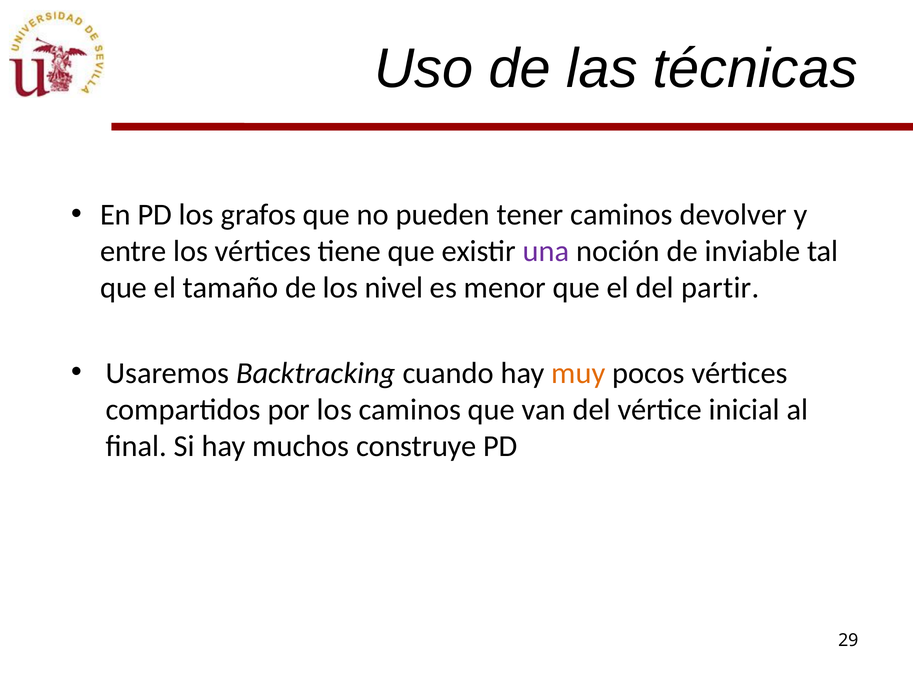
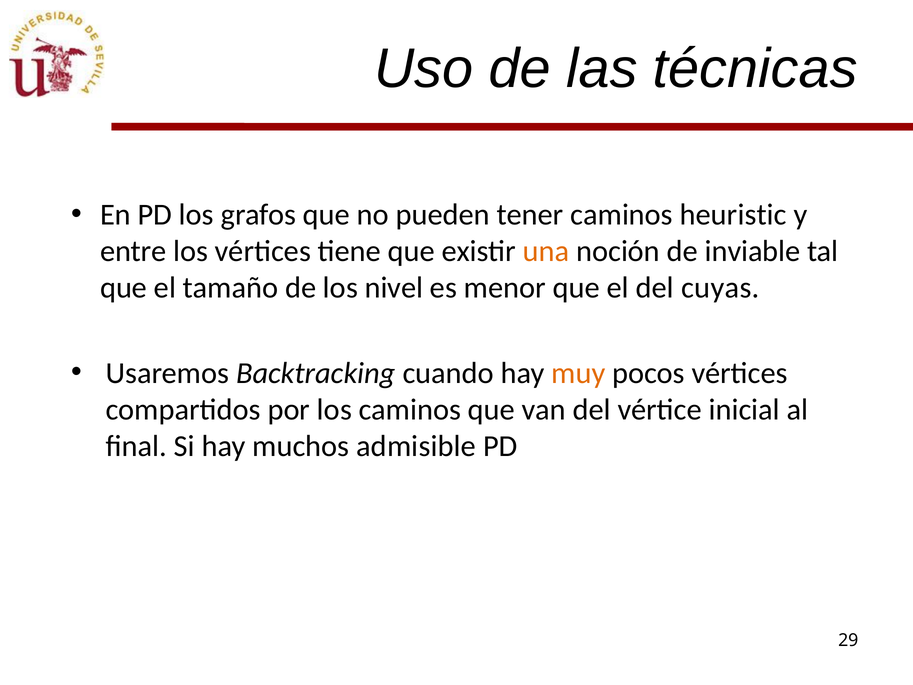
devolver: devolver -> heuristic
una colour: purple -> orange
partir: partir -> cuyas
construye: construye -> admisible
